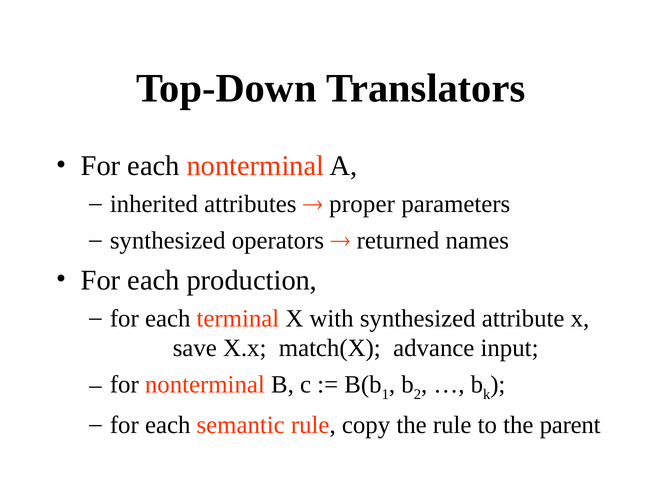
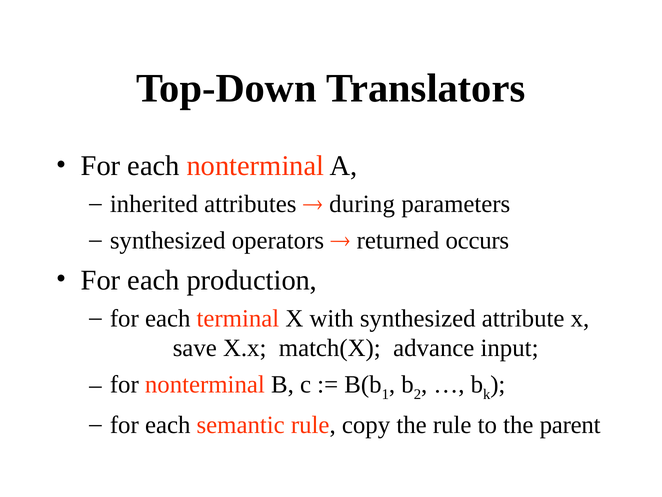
proper: proper -> during
names: names -> occurs
